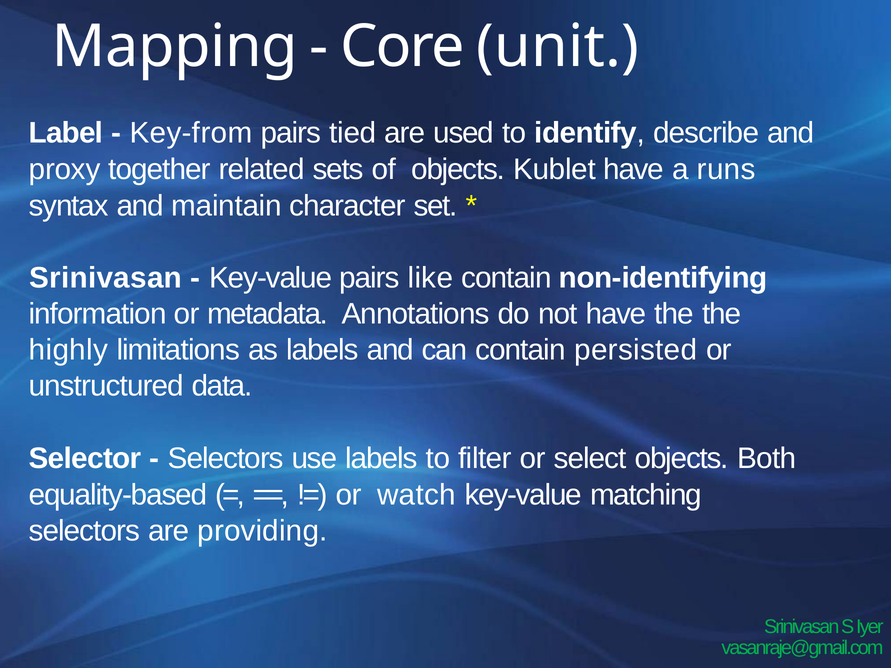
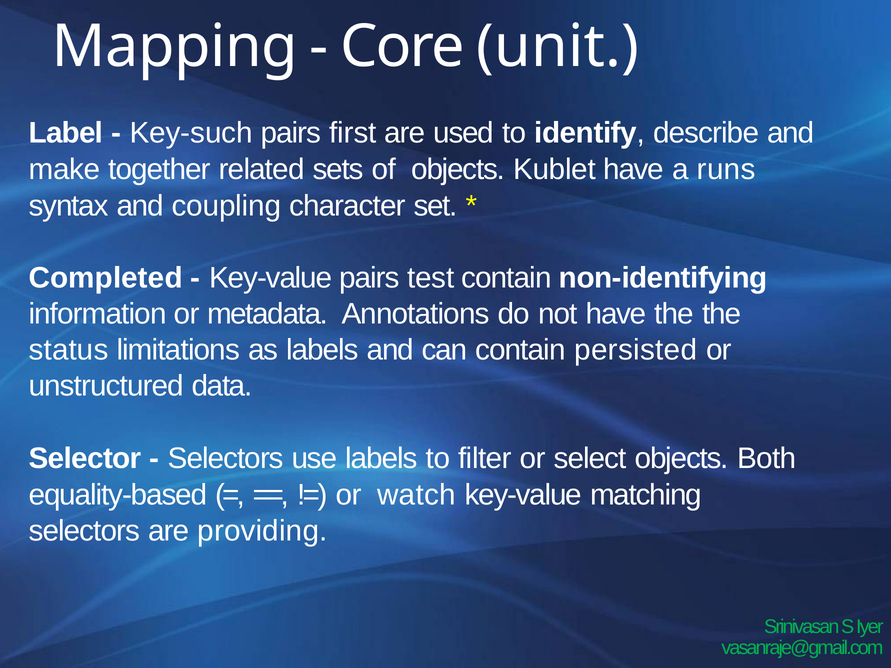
Key-from: Key-from -> Key-such
tied: tied -> first
proxy: proxy -> make
maintain: maintain -> coupling
Srinivasan at (106, 278): Srinivasan -> Completed
like: like -> test
highly: highly -> status
